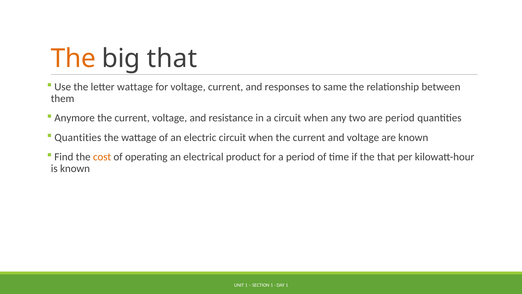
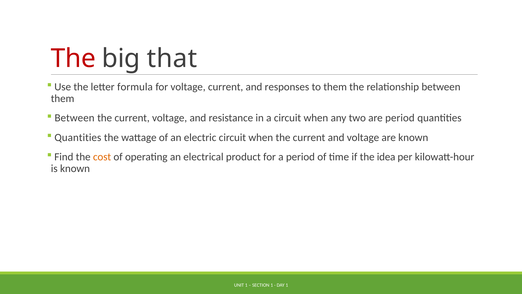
The at (73, 58) colour: orange -> red
letter wattage: wattage -> formula
to same: same -> them
Anymore at (75, 118): Anymore -> Between
the that: that -> idea
